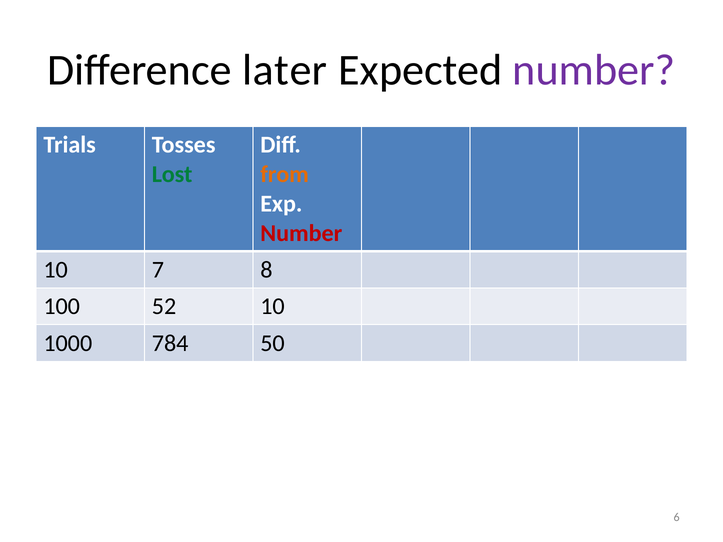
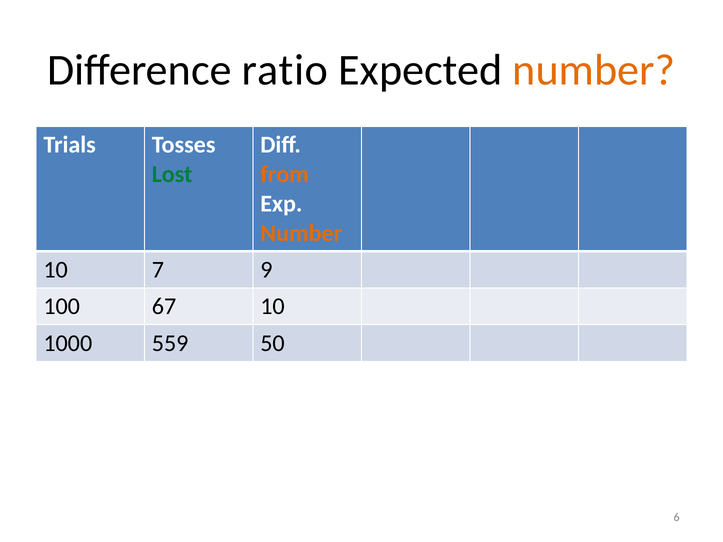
later: later -> ratio
number at (594, 70) colour: purple -> orange
Number at (301, 233) colour: red -> orange
8: 8 -> 9
52: 52 -> 67
784: 784 -> 559
